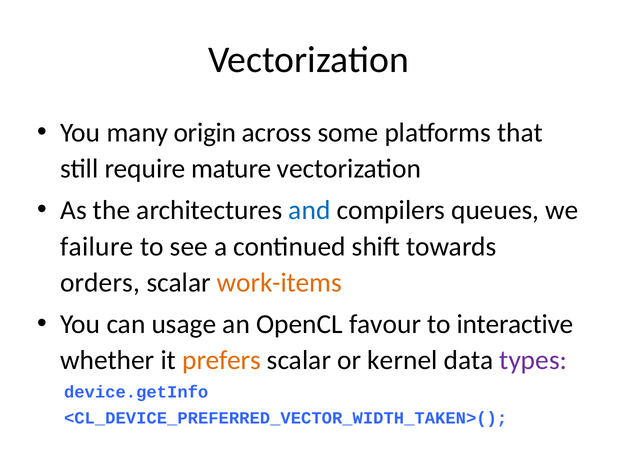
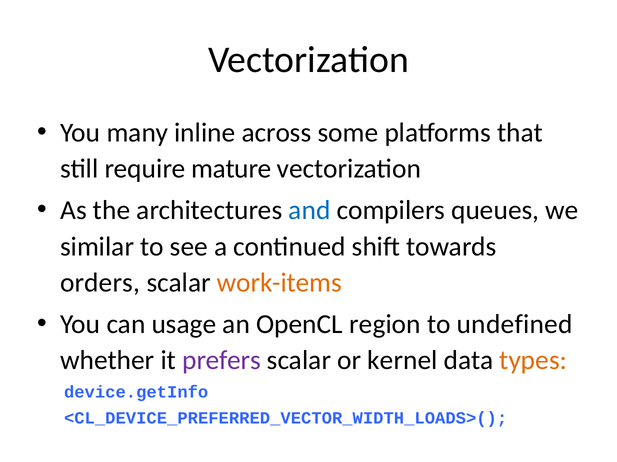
origin: origin -> inline
failure: failure -> similar
favour: favour -> region
interactive: interactive -> undefined
prefers colour: orange -> purple
types colour: purple -> orange
<CL_DEVICE_PREFERRED_VECTOR_WIDTH_TAKEN>(: <CL_DEVICE_PREFERRED_VECTOR_WIDTH_TAKEN>( -> <CL_DEVICE_PREFERRED_VECTOR_WIDTH_LOADS>(
